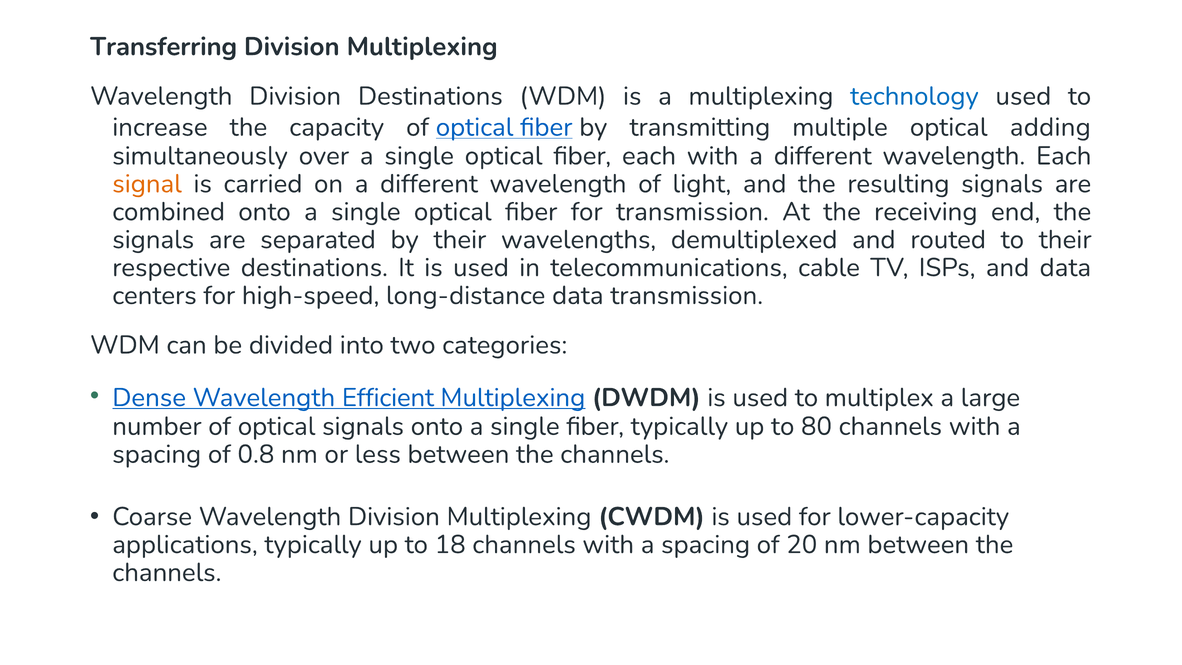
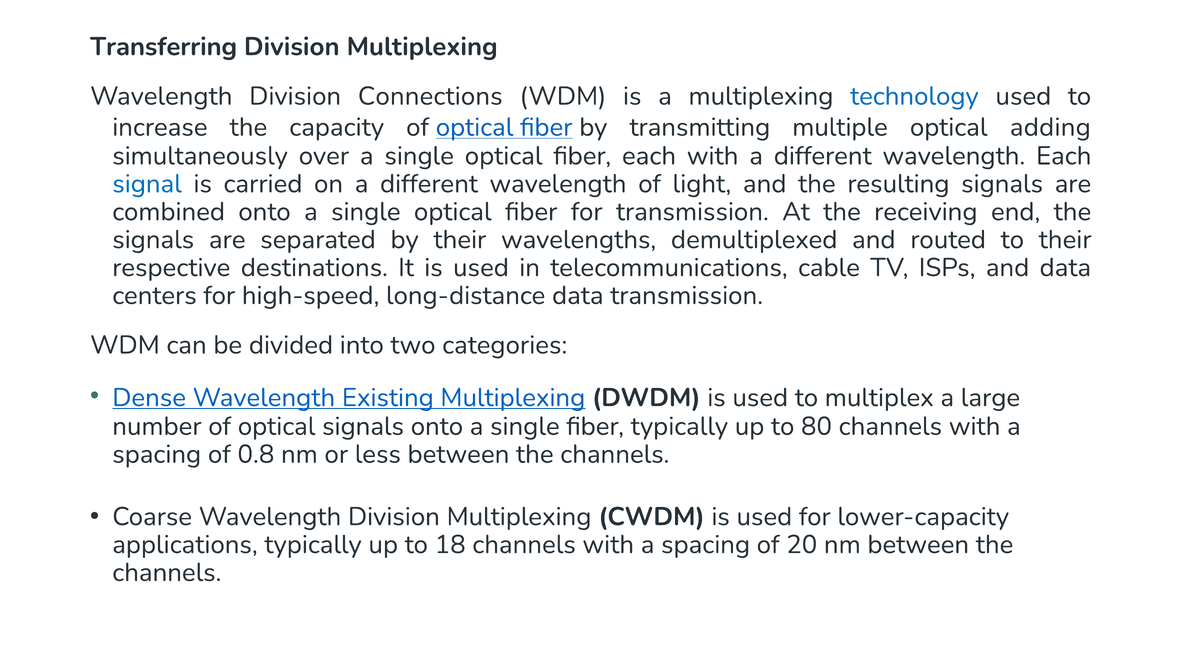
Division Destinations: Destinations -> Connections
signal colour: orange -> blue
Efficient: Efficient -> Existing
